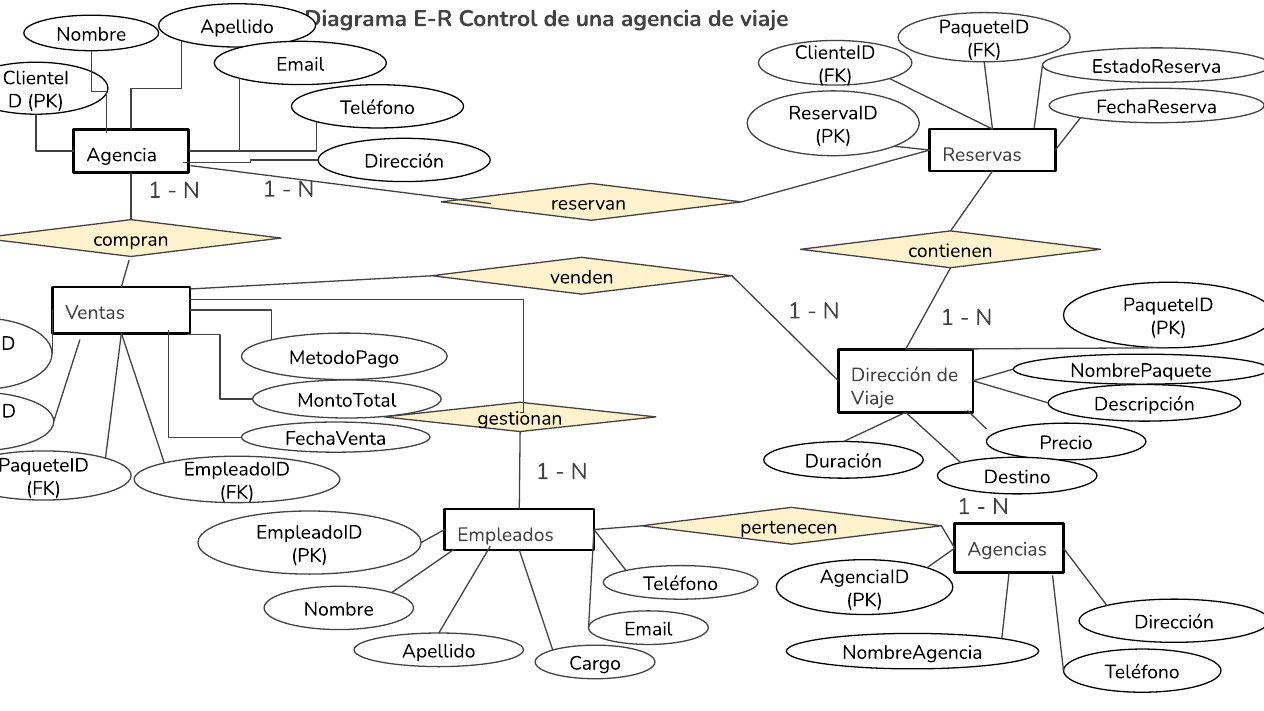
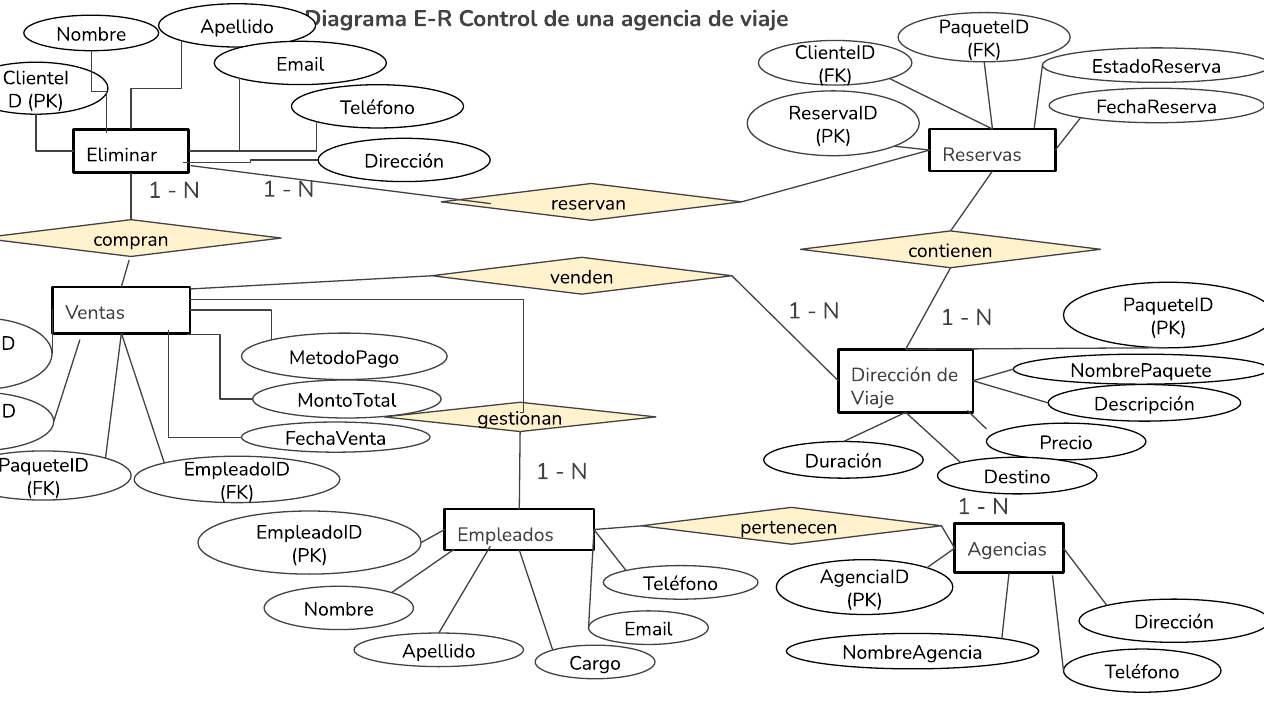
Agencia at (122, 155): Agencia -> Eliminar
